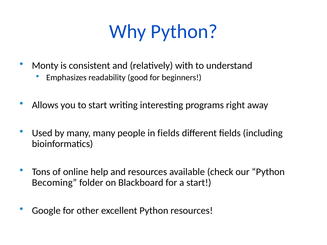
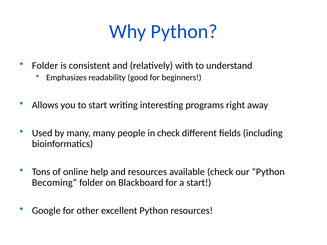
Monty at (45, 66): Monty -> Folder
in fields: fields -> check
